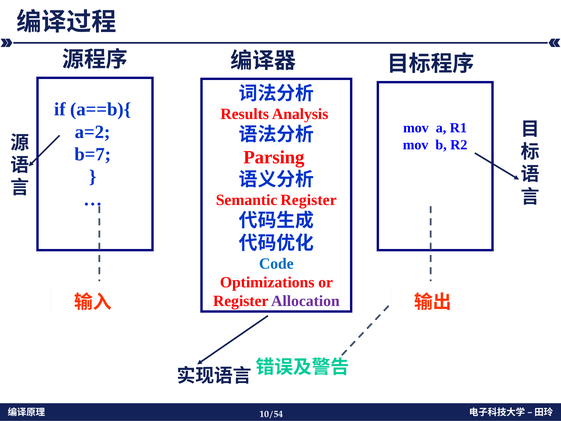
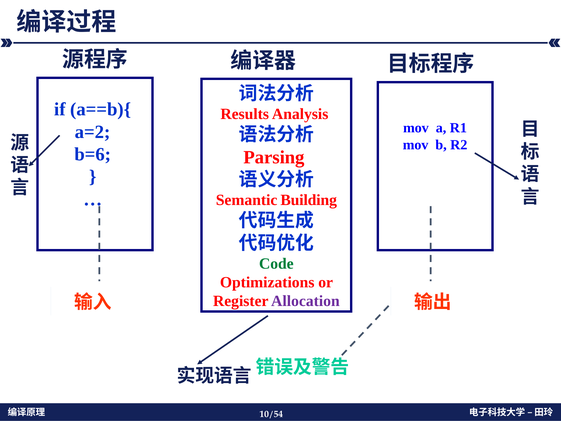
b=7: b=7 -> b=6
Semantic Register: Register -> Building
Code colour: blue -> green
